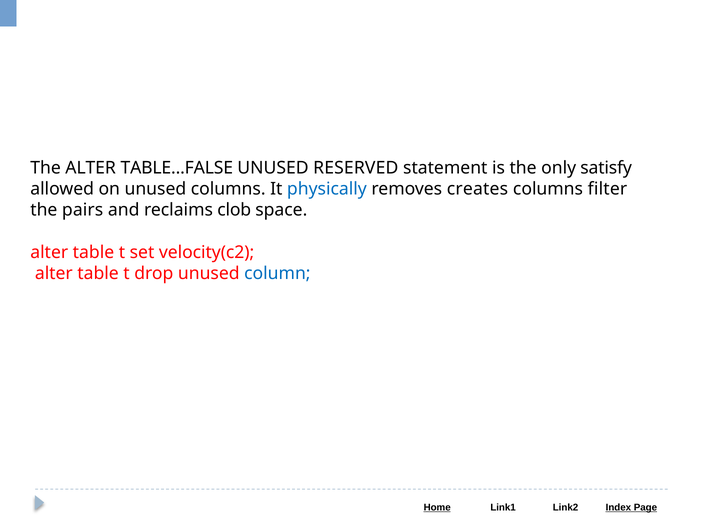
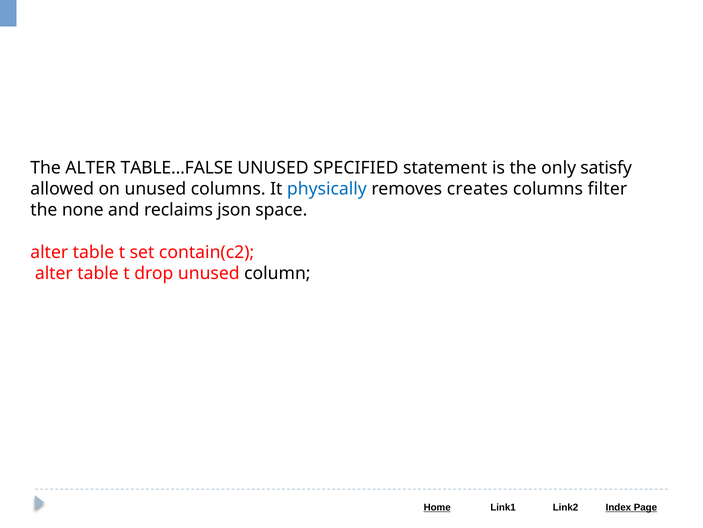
RESERVED: RESERVED -> SPECIFIED
pairs: pairs -> none
clob: clob -> json
velocity(c2: velocity(c2 -> contain(c2
column colour: blue -> black
